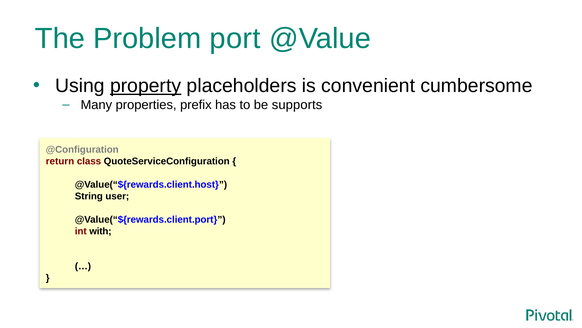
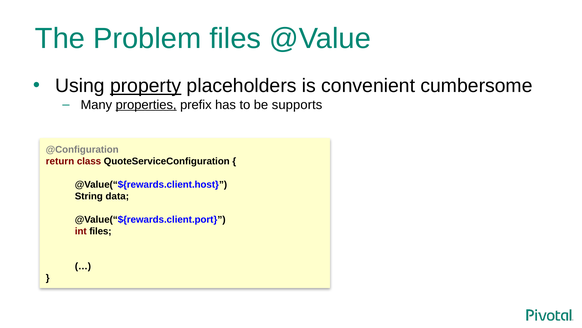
Problem port: port -> files
properties underline: none -> present
user: user -> data
int with: with -> files
